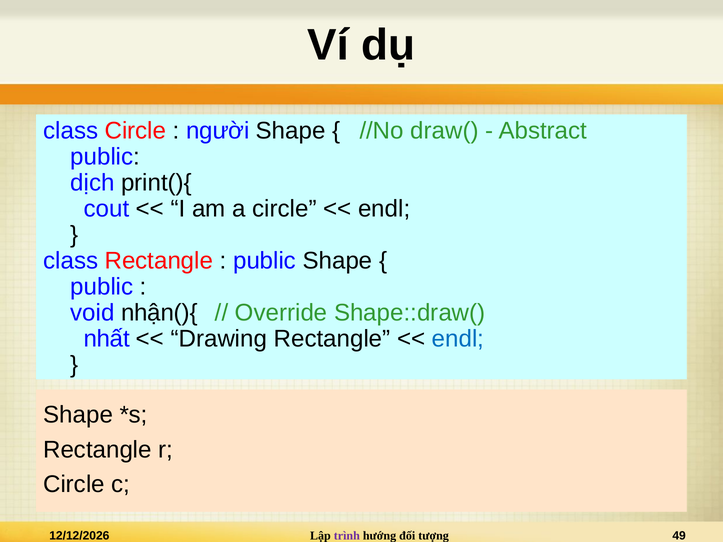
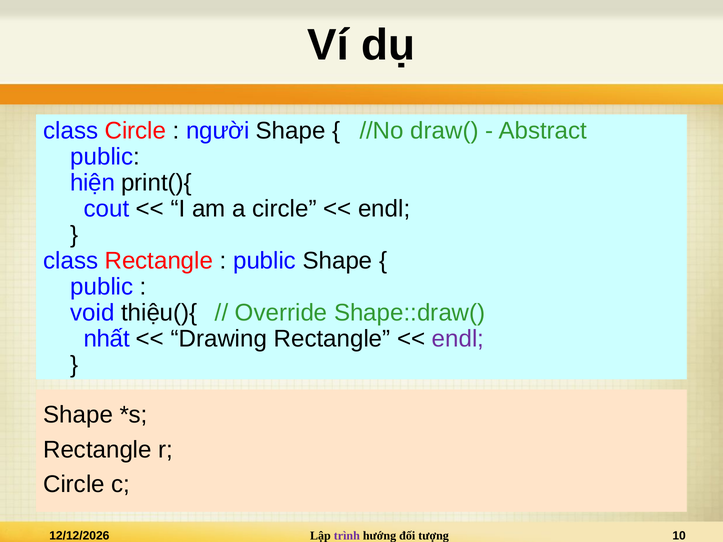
dịch: dịch -> hiện
nhận(){: nhận(){ -> thiệu(){
endl at (458, 339) colour: blue -> purple
49: 49 -> 10
